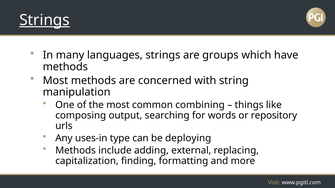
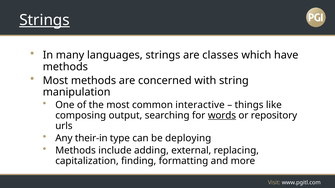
groups: groups -> classes
combining: combining -> interactive
words underline: none -> present
uses-in: uses-in -> their-in
